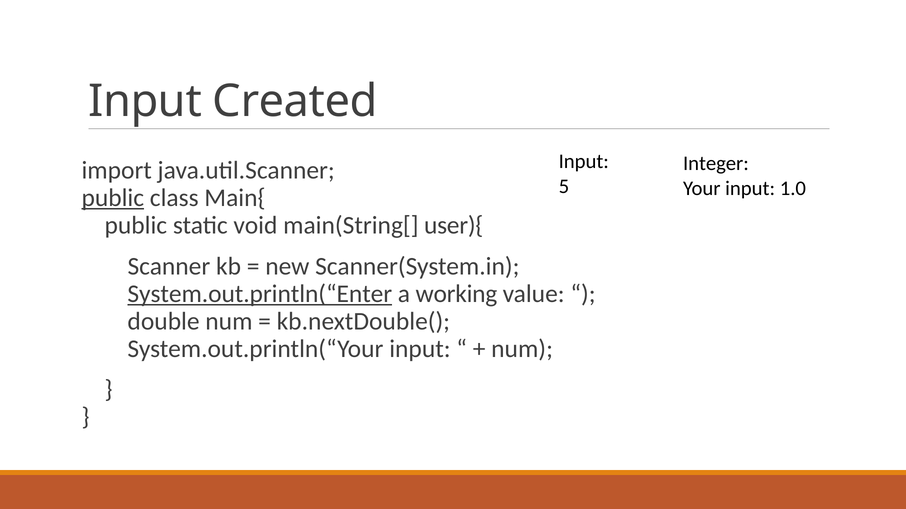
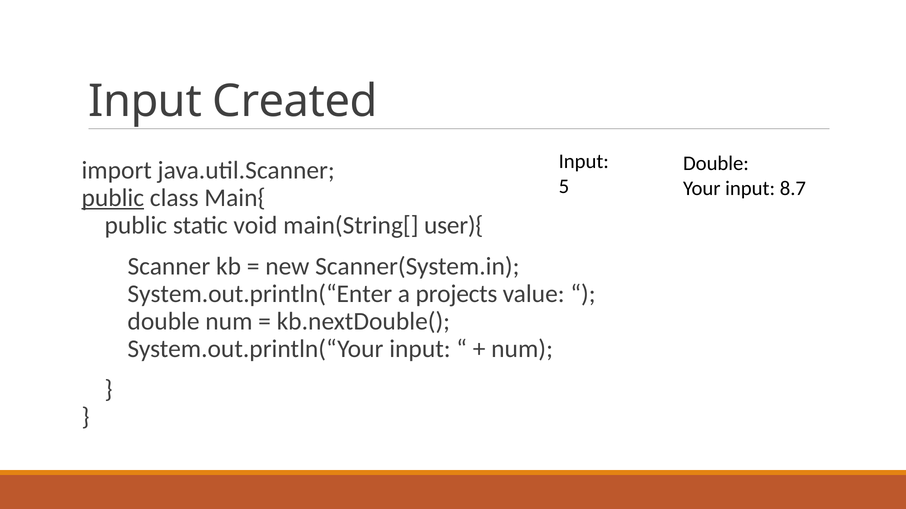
Integer at (716, 164): Integer -> Double
1.0: 1.0 -> 8.7
System.out.println(“Enter underline: present -> none
working: working -> projects
